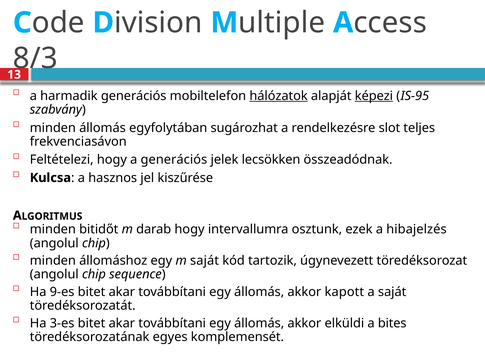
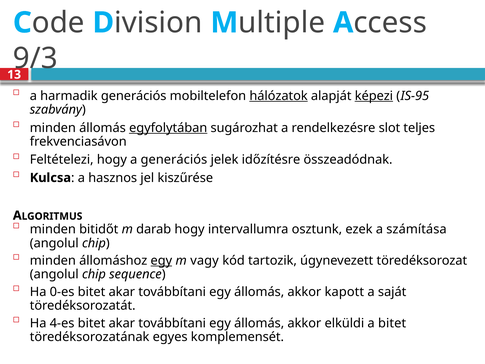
8/3: 8/3 -> 9/3
egyfolytában underline: none -> present
lecsökken: lecsökken -> időzítésre
hibajelzés: hibajelzés -> számítása
egy at (161, 260) underline: none -> present
m saját: saját -> vagy
9-es: 9-es -> 0-es
3-es: 3-es -> 4-es
a bites: bites -> bitet
